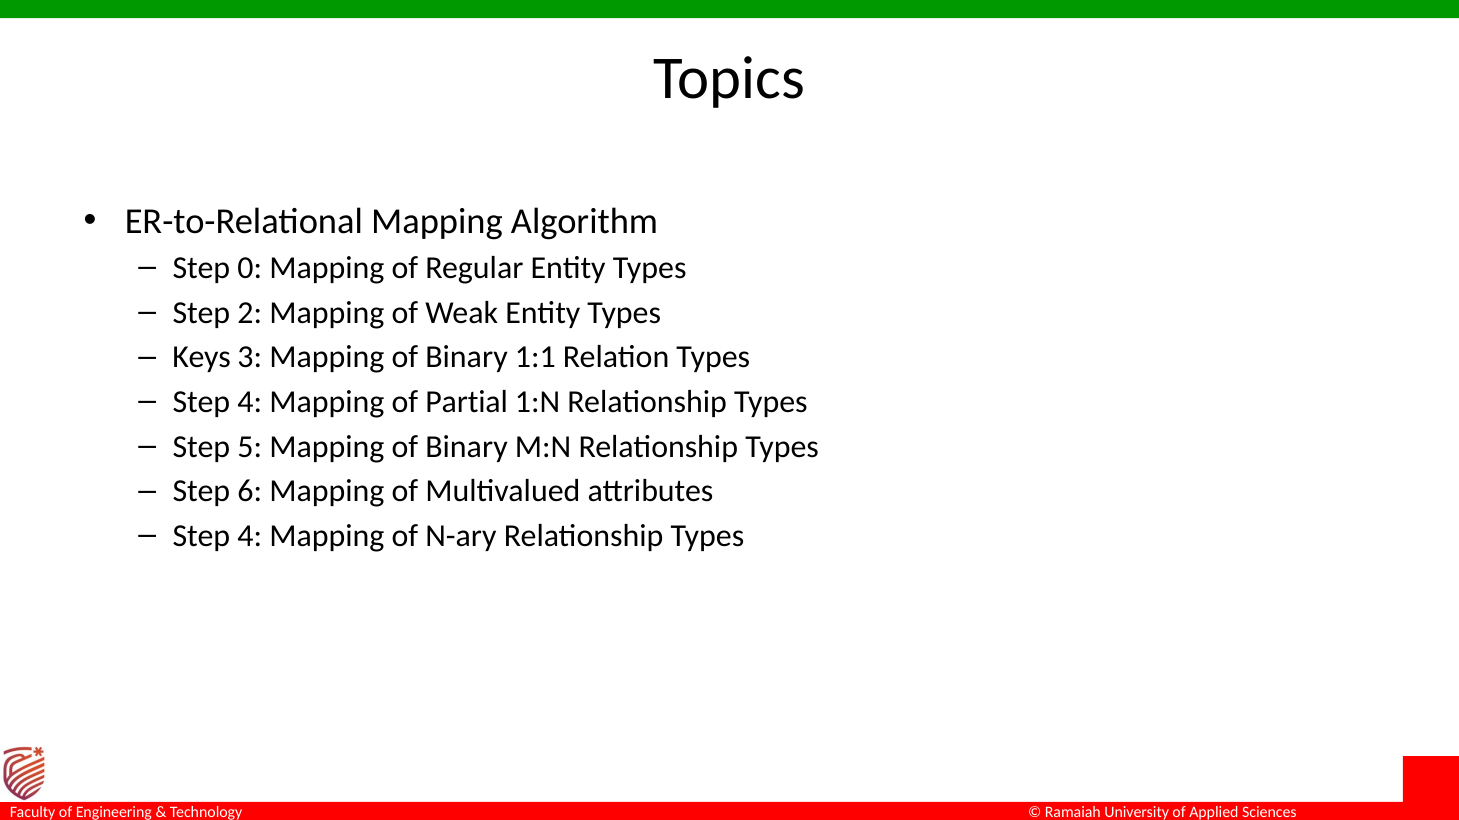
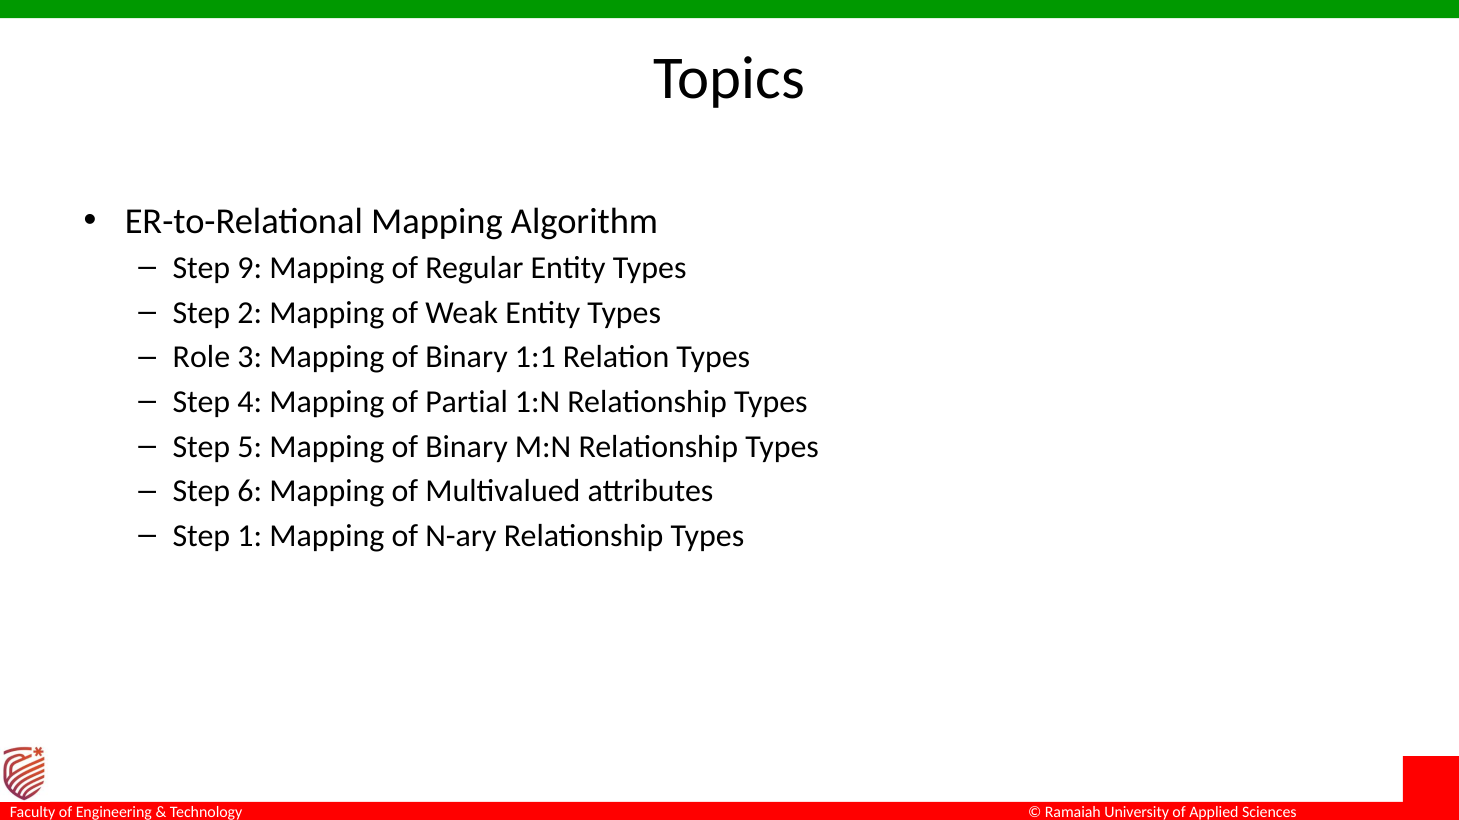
0: 0 -> 9
Keys: Keys -> Role
4 at (250, 536): 4 -> 1
